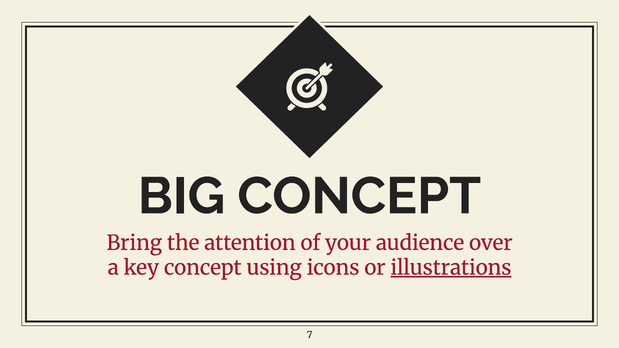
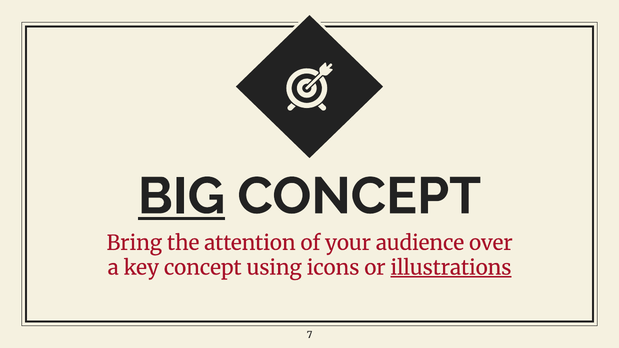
BIG underline: none -> present
